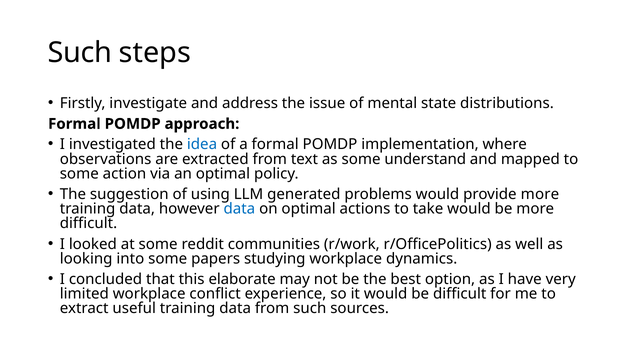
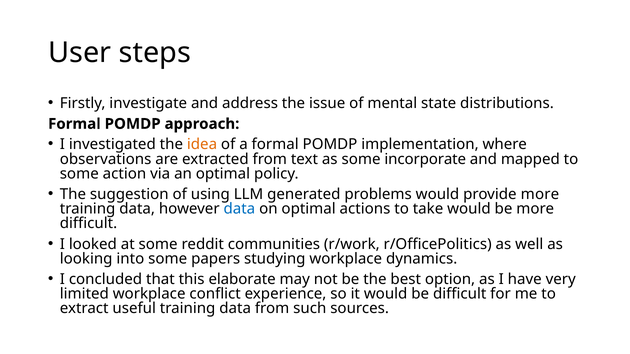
Such at (80, 53): Such -> User
idea colour: blue -> orange
understand: understand -> incorporate
